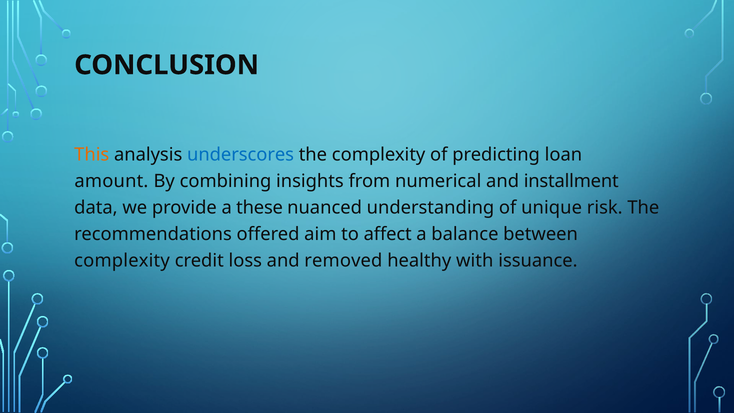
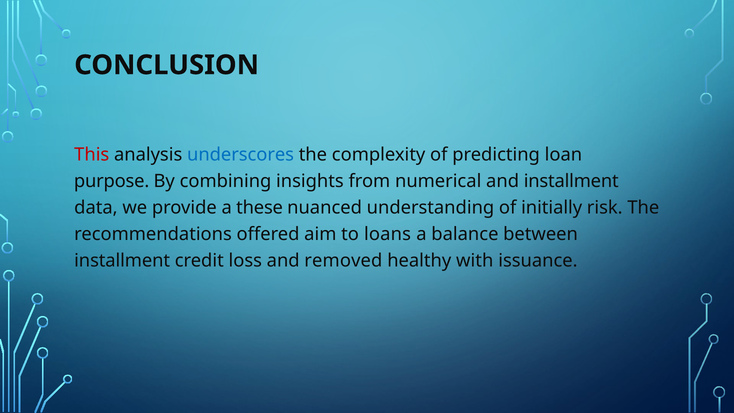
This colour: orange -> red
amount: amount -> purpose
unique: unique -> initially
affect: affect -> loans
complexity at (122, 261): complexity -> installment
